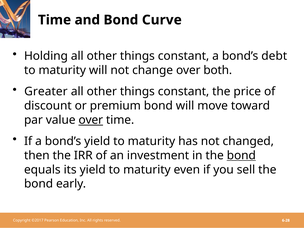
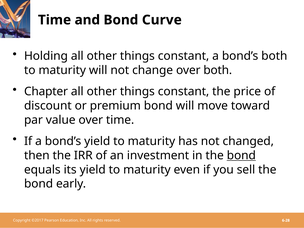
bond’s debt: debt -> both
Greater: Greater -> Chapter
over at (91, 120) underline: present -> none
